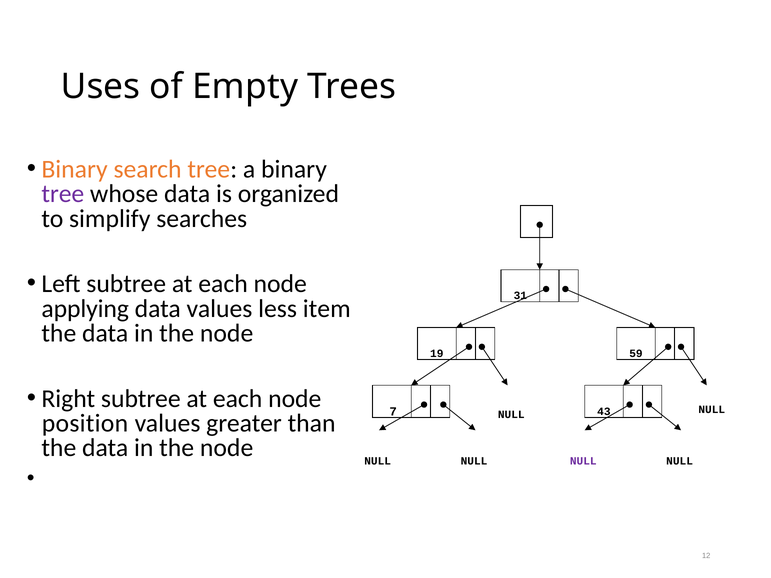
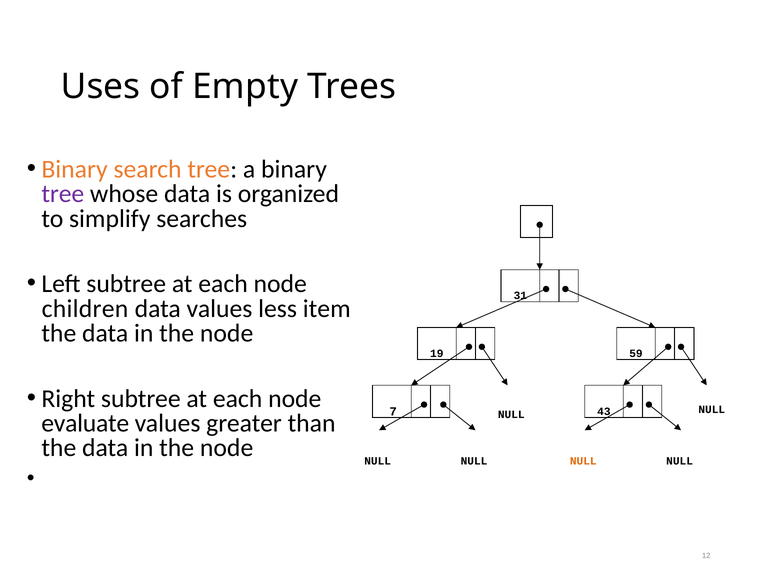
applying: applying -> children
position: position -> evaluate
NULL at (583, 461) colour: purple -> orange
